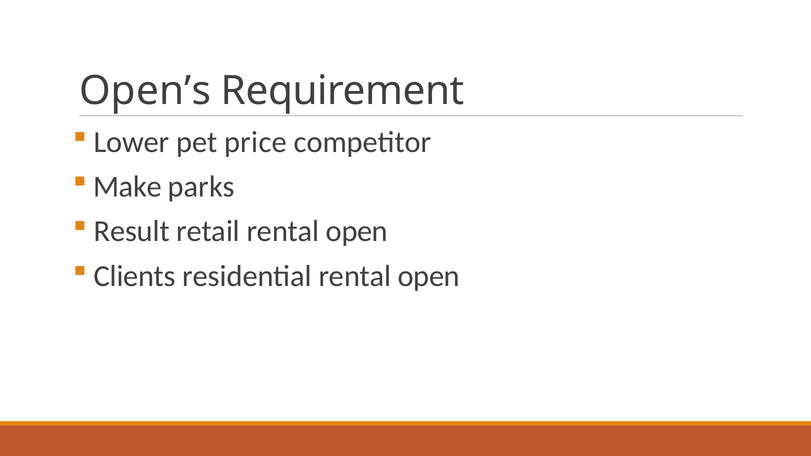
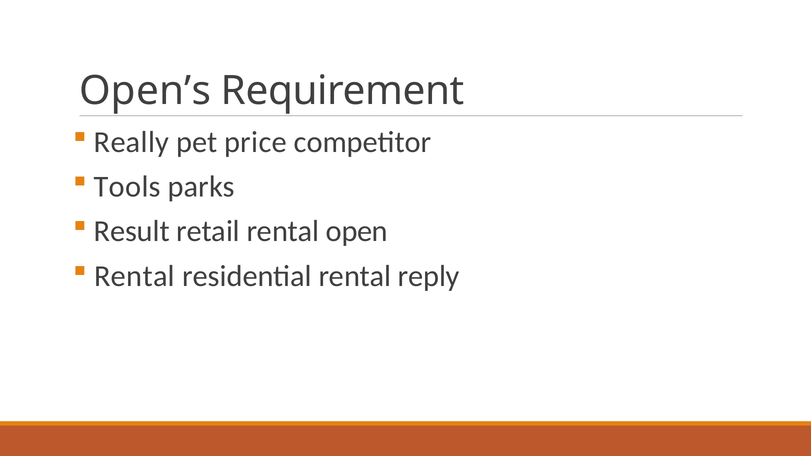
Lower: Lower -> Really
Make: Make -> Tools
Clients at (135, 276): Clients -> Rental
residential rental open: open -> reply
